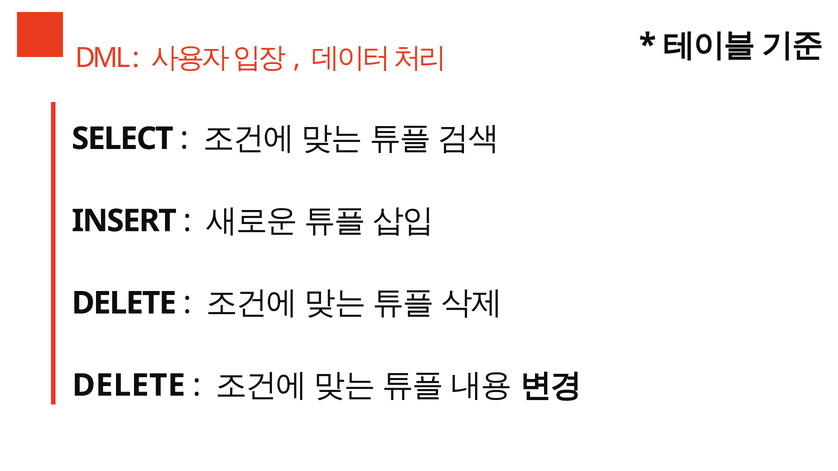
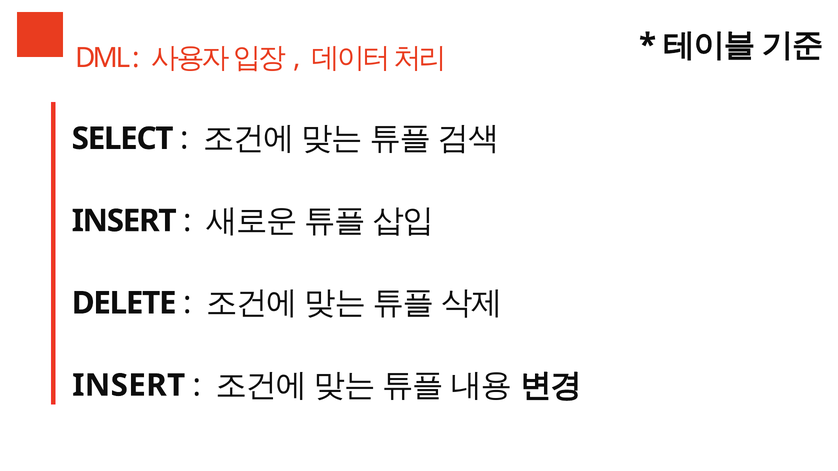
DELETE at (129, 386): DELETE -> INSERT
